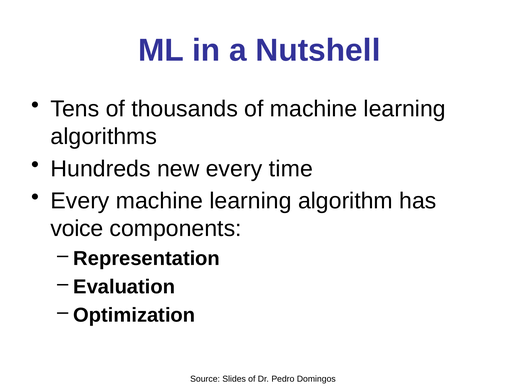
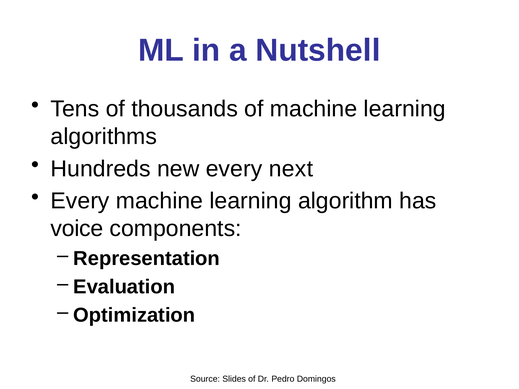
time: time -> next
